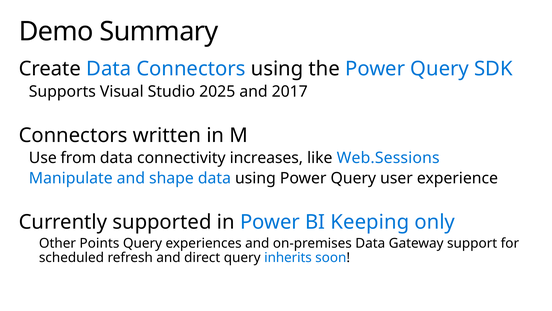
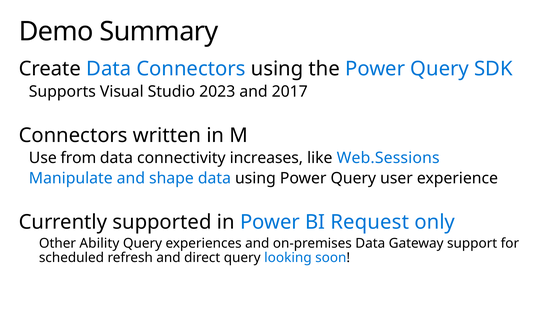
2025: 2025 -> 2023
Keeping: Keeping -> Request
Points: Points -> Ability
inherits: inherits -> looking
